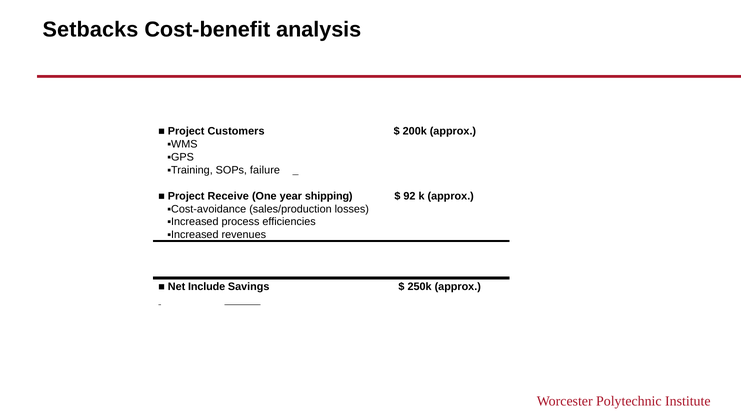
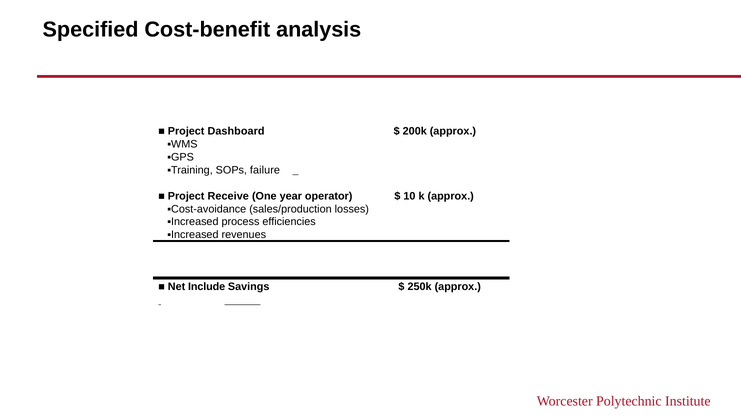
Setbacks: Setbacks -> Specified
Customers: Customers -> Dashboard
shipping: shipping -> operator
92: 92 -> 10
